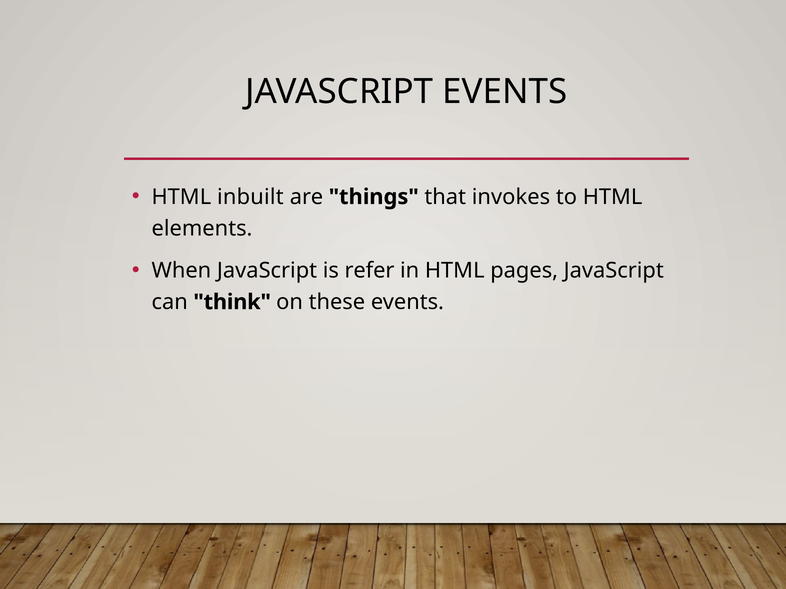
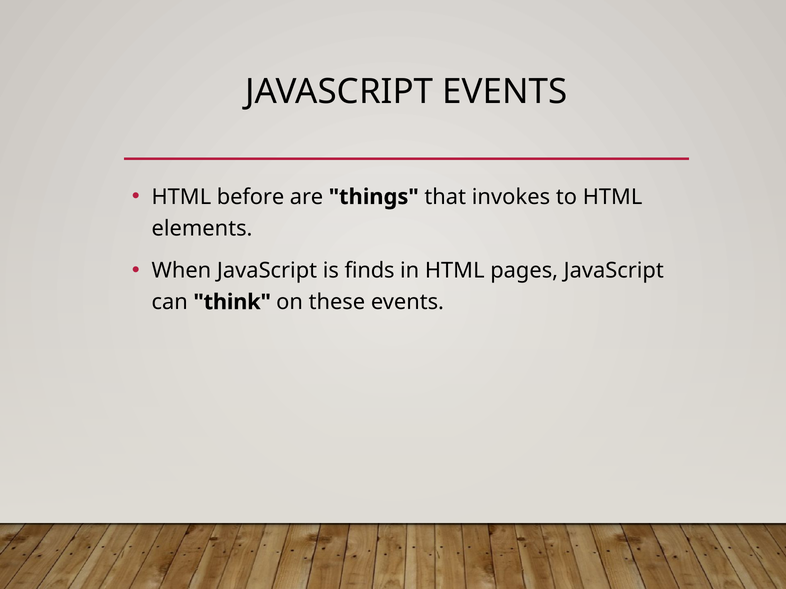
inbuilt: inbuilt -> before
refer: refer -> finds
